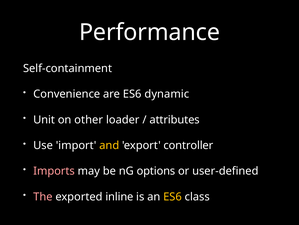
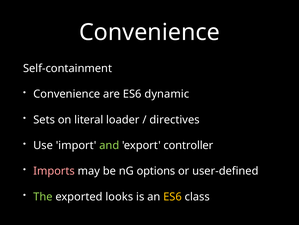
Performance at (150, 32): Performance -> Convenience
Unit: Unit -> Sets
other: other -> literal
attributes: attributes -> directives
and colour: yellow -> light green
The colour: pink -> light green
inline: inline -> looks
